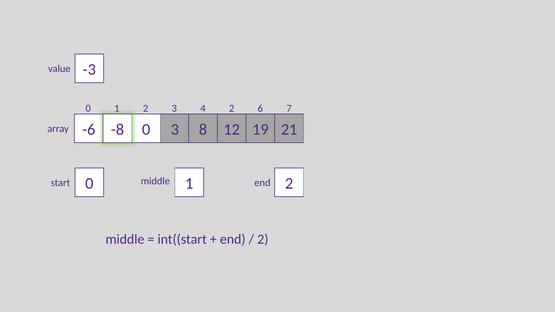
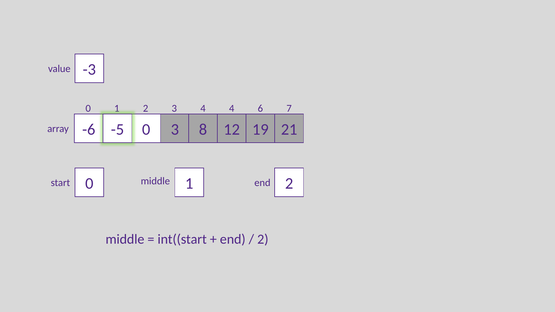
4 2: 2 -> 4
-8: -8 -> -5
